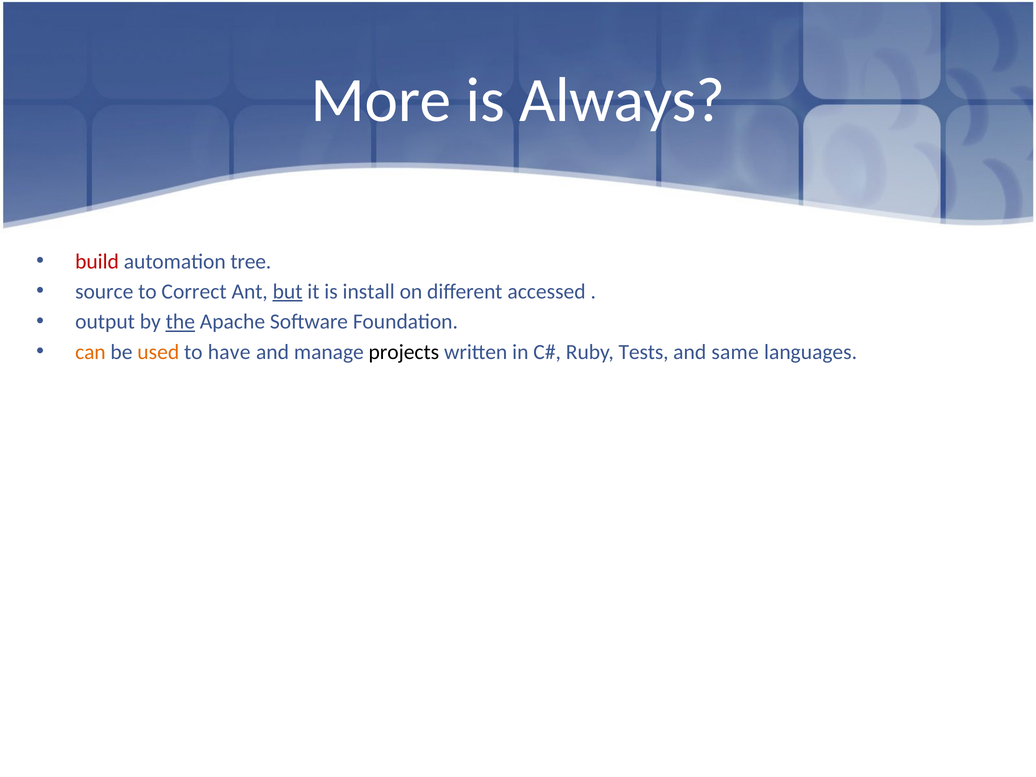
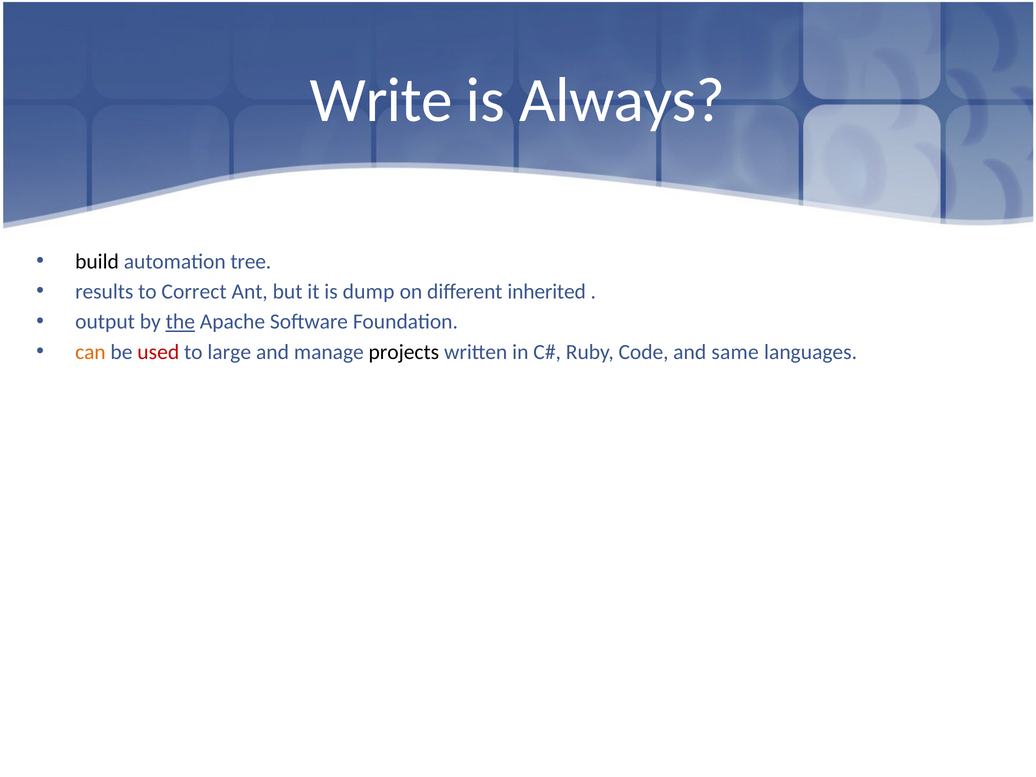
More: More -> Write
build colour: red -> black
source: source -> results
but underline: present -> none
install: install -> dump
accessed: accessed -> inherited
used colour: orange -> red
have: have -> large
Tests: Tests -> Code
